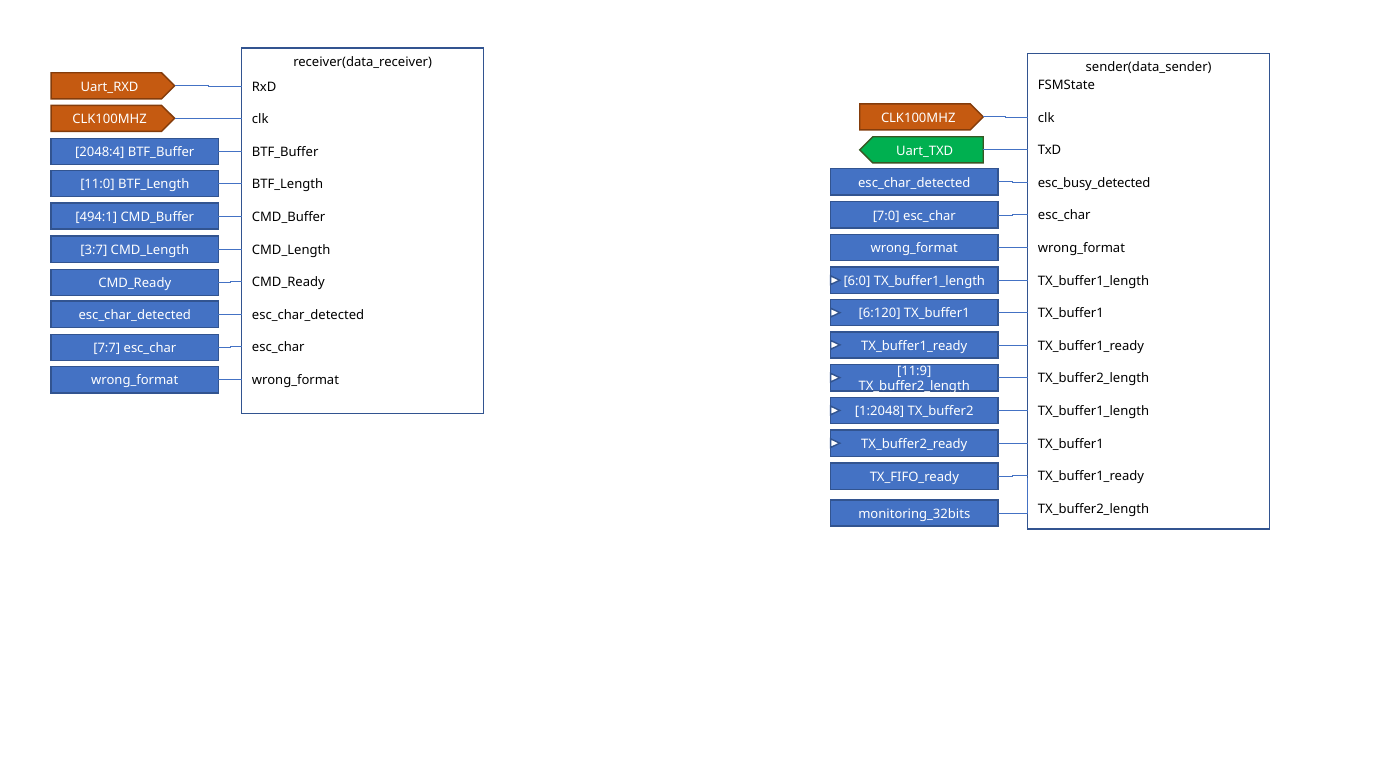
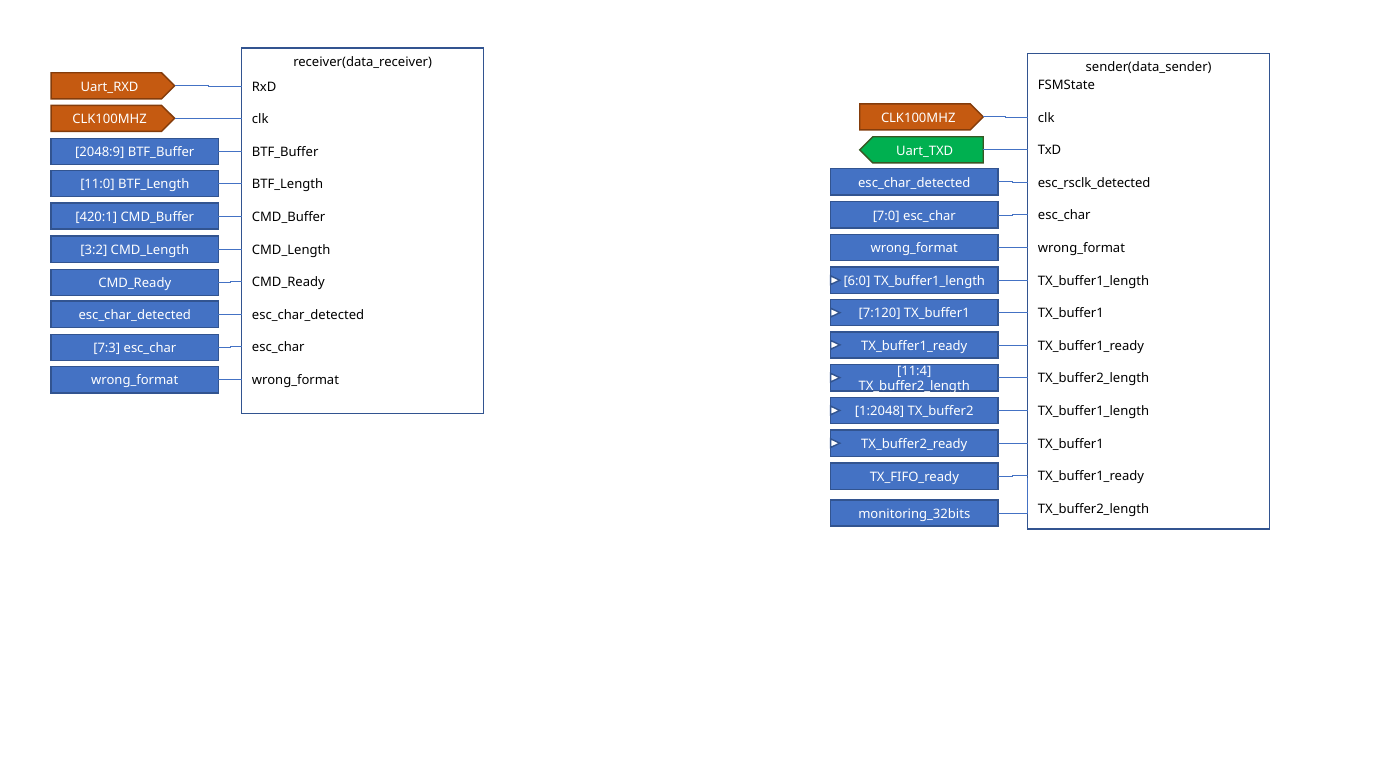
2048:4: 2048:4 -> 2048:9
esc_busy_detected: esc_busy_detected -> esc_rsclk_detected
494:1: 494:1 -> 420:1
3:7: 3:7 -> 3:2
6:120: 6:120 -> 7:120
7:7: 7:7 -> 7:3
11:9: 11:9 -> 11:4
